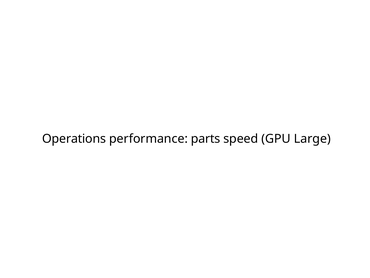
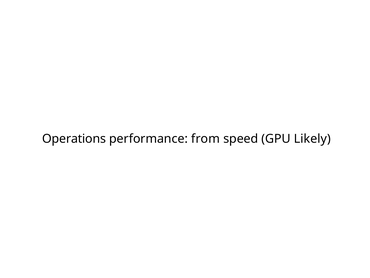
parts: parts -> from
Large: Large -> Likely
